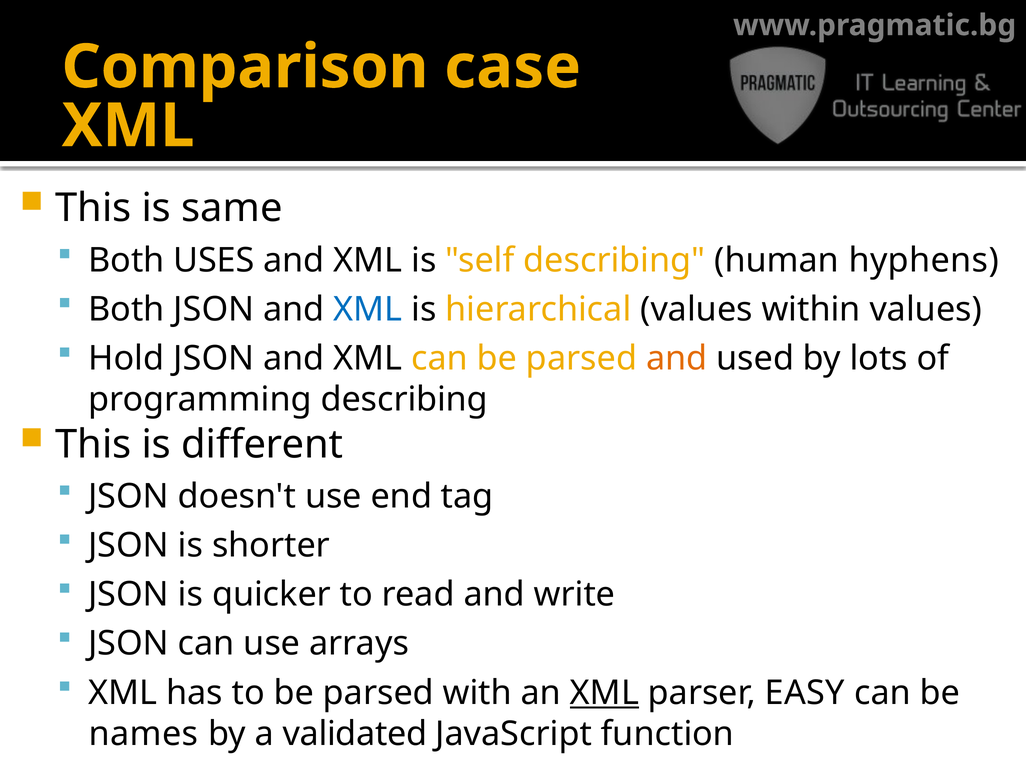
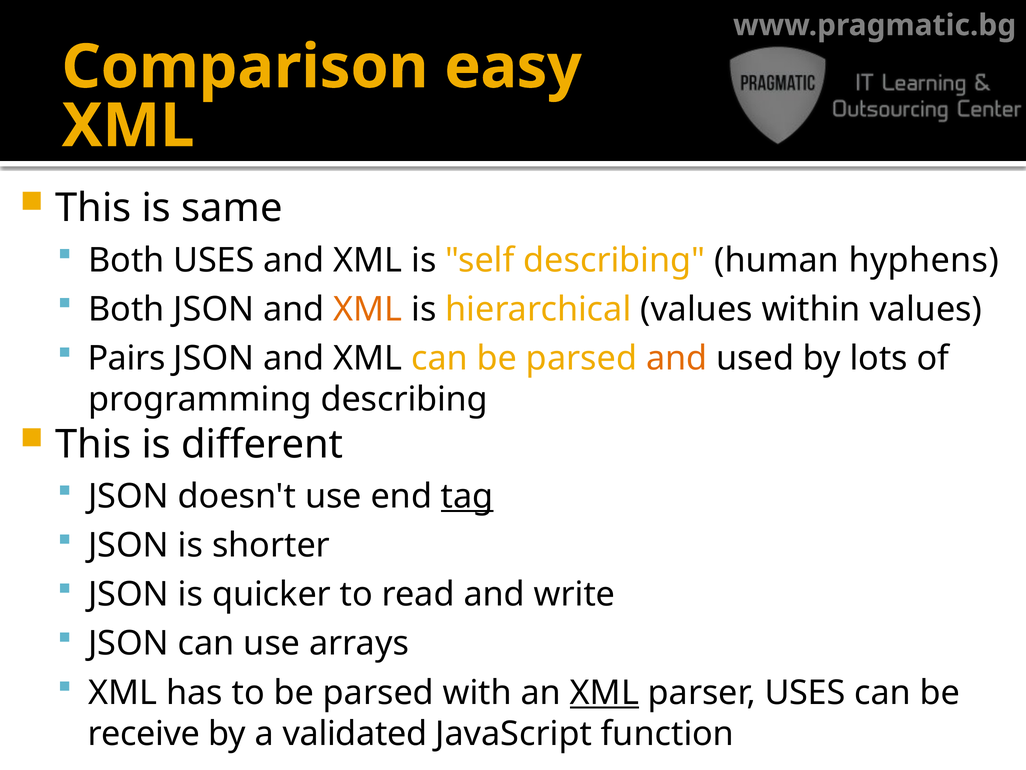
case: case -> easy
XML at (368, 309) colour: blue -> orange
Hold: Hold -> Pairs
tag underline: none -> present
parser EASY: EASY -> USES
names: names -> receive
